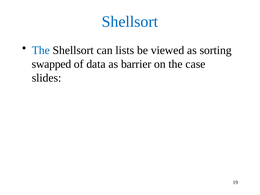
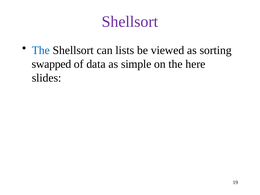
Shellsort at (130, 22) colour: blue -> purple
barrier: barrier -> simple
case: case -> here
